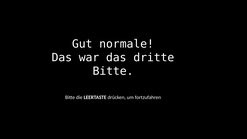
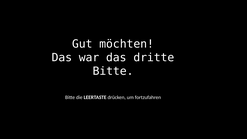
normale: normale -> möchten
